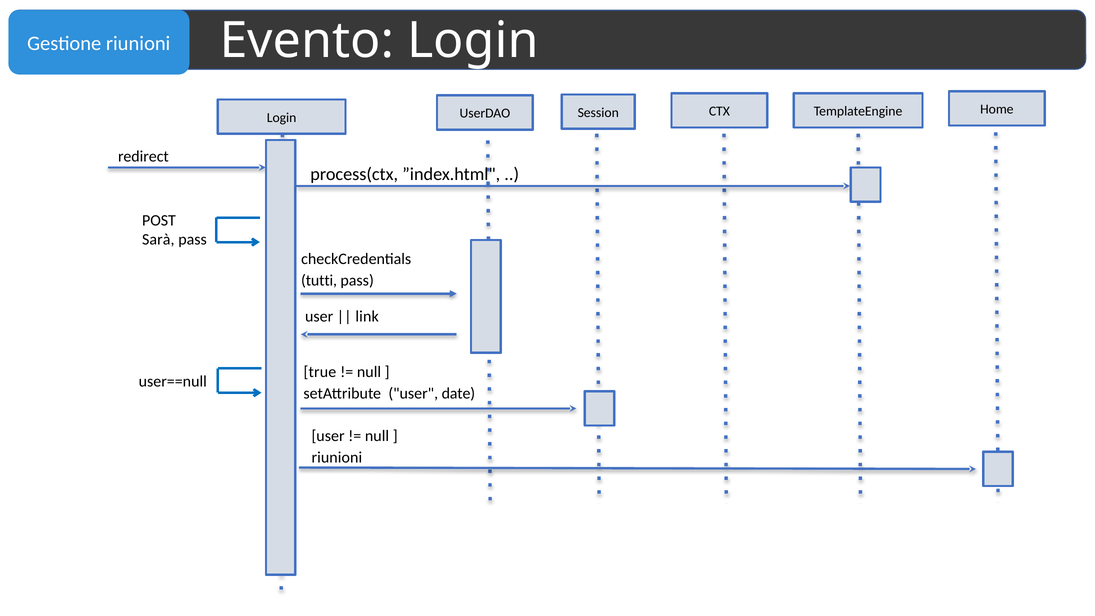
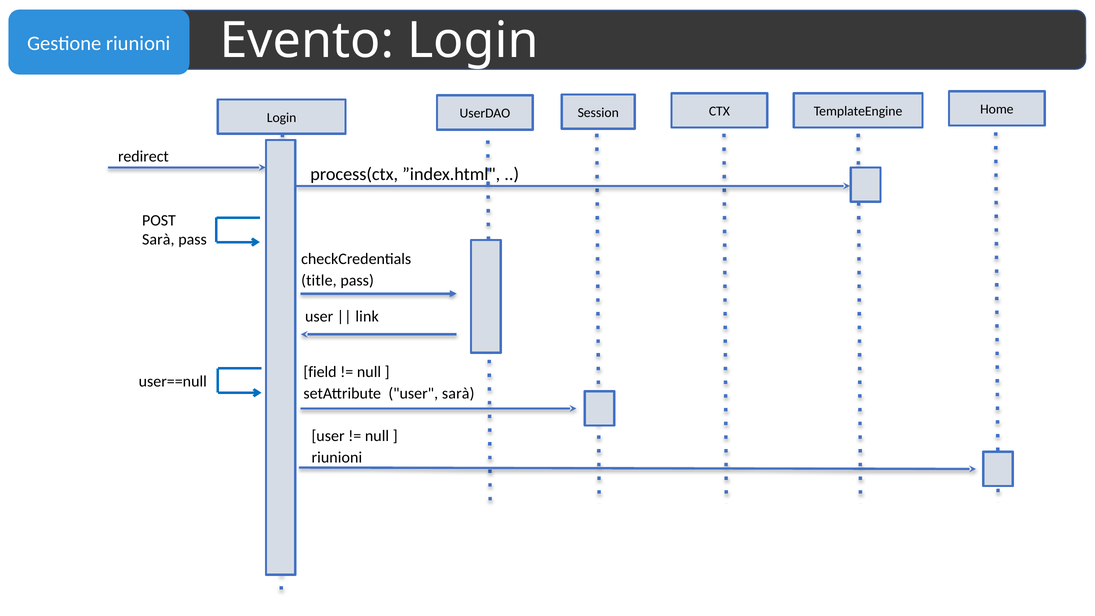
tutti: tutti -> title
true: true -> field
user date: date -> sarà
